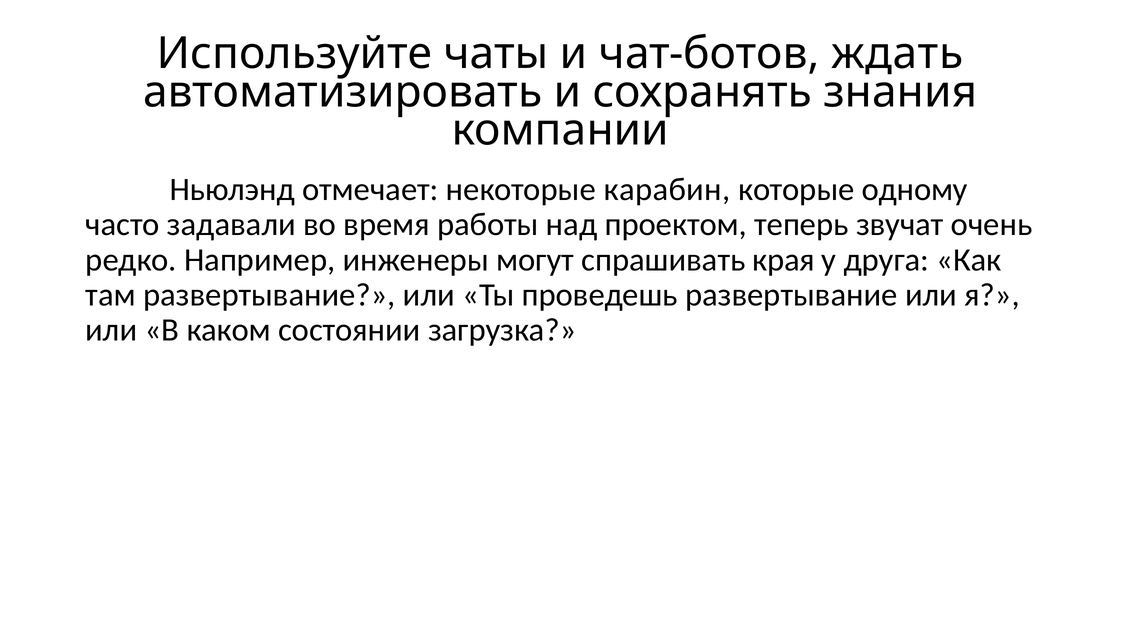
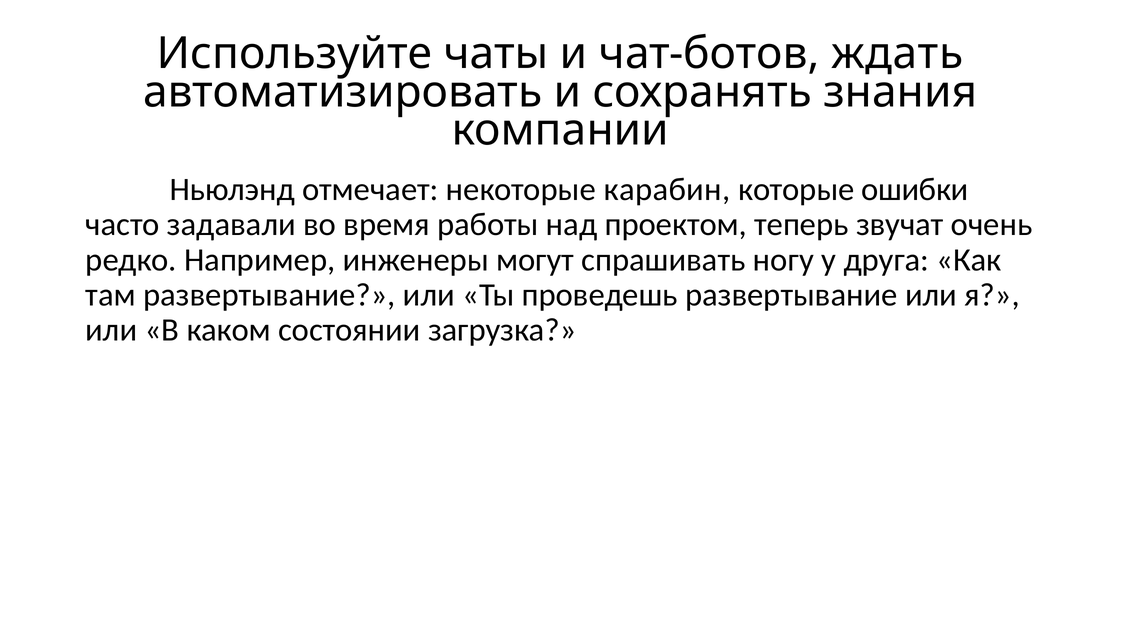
одному: одному -> ошибки
края: края -> ногу
